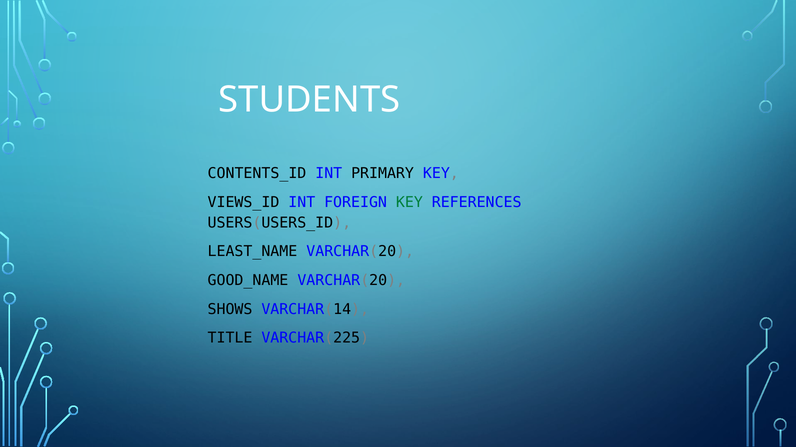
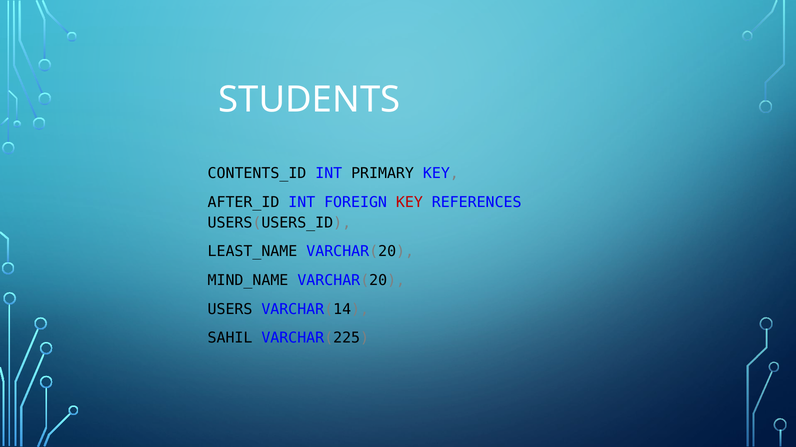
VIEWS_ID: VIEWS_ID -> AFTER_ID
KEY at (409, 202) colour: green -> red
GOOD_NAME: GOOD_NAME -> MIND_NAME
SHOWS: SHOWS -> USERS
TITLE: TITLE -> SAHIL
